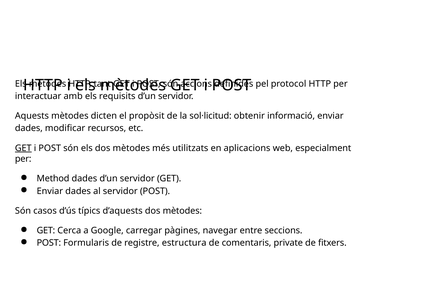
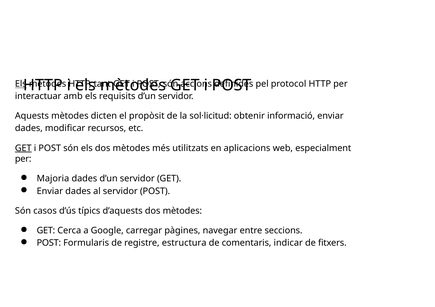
Els at (21, 84) underline: none -> present
Method: Method -> Majoria
private: private -> indicar
